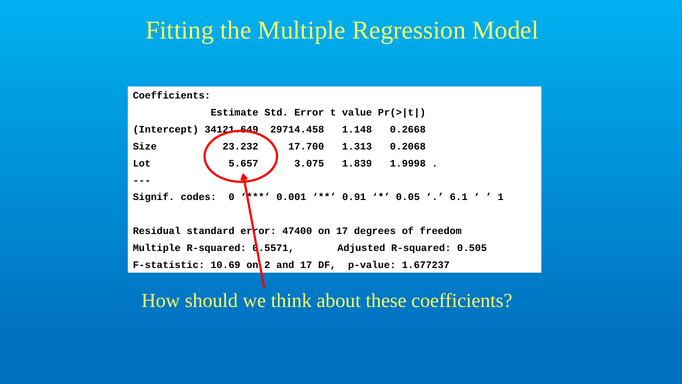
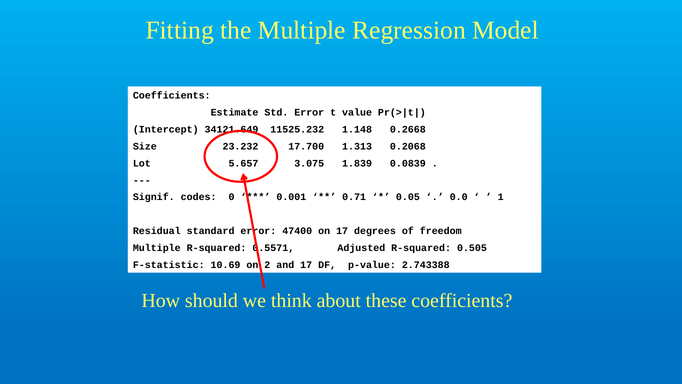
29714.458: 29714.458 -> 11525.232
1.9998: 1.9998 -> 0.0839
0.91: 0.91 -> 0.71
6.1: 6.1 -> 0.0
1.677237: 1.677237 -> 2.743388
